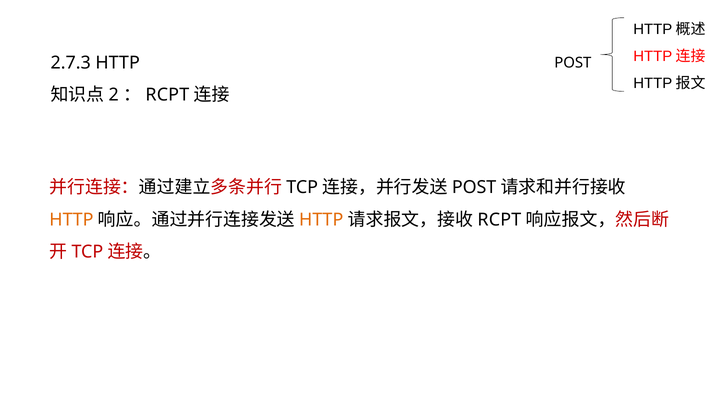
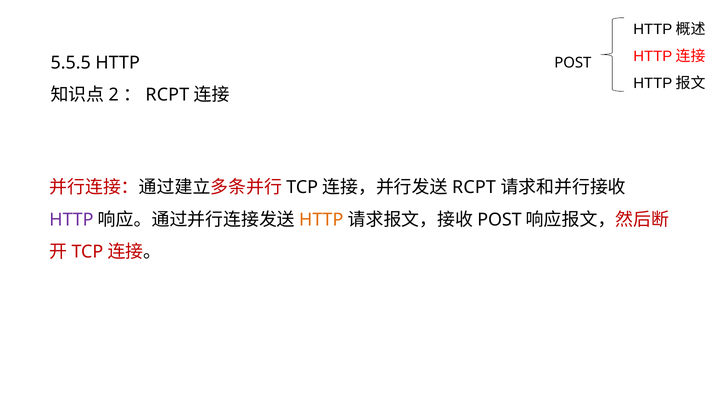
2.7.3: 2.7.3 -> 5.5.5
POST at (474, 187): POST -> RCPT
HTTP at (71, 220) colour: orange -> purple
RCPT at (499, 220): RCPT -> POST
